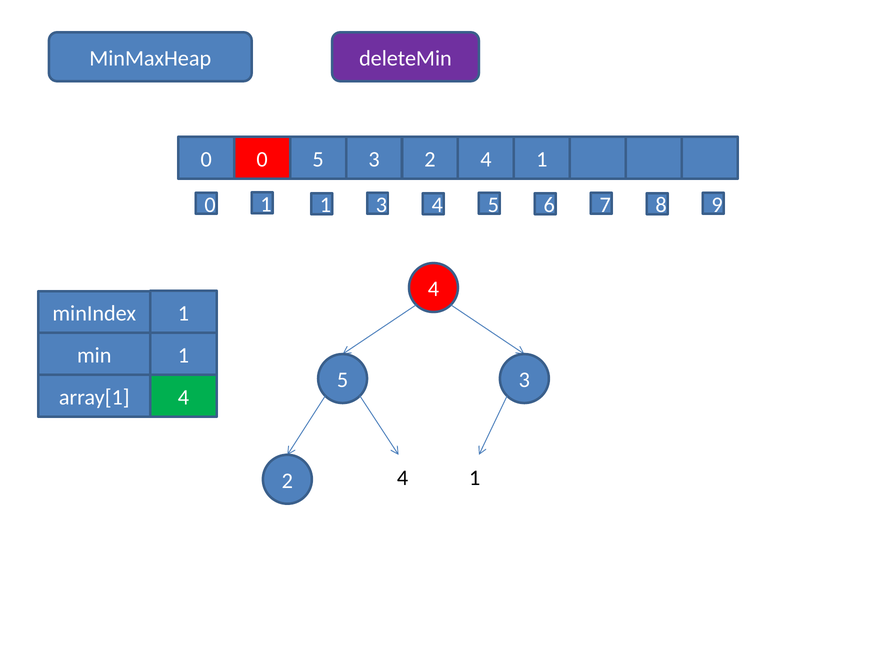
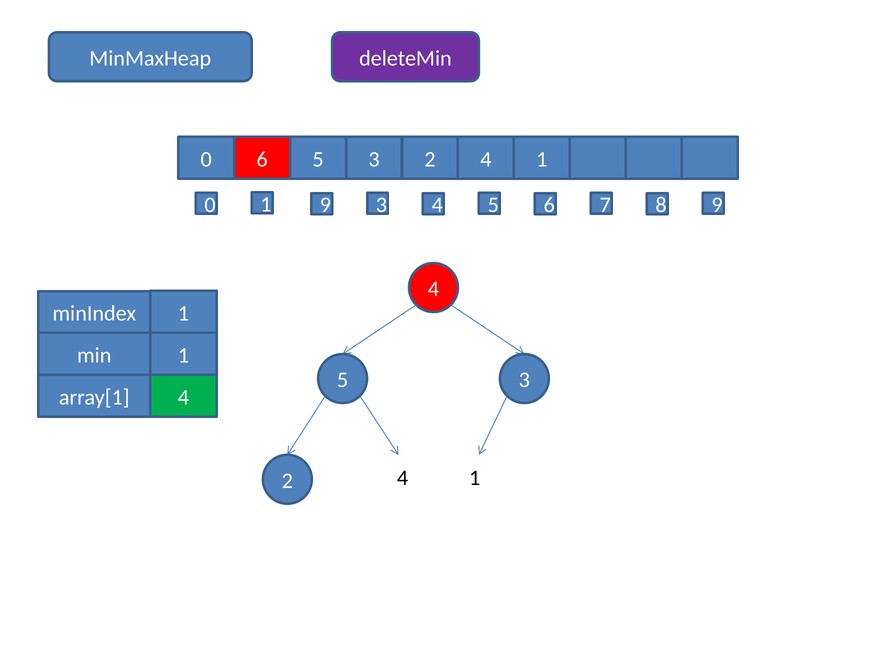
0 0: 0 -> 6
1 1: 1 -> 9
